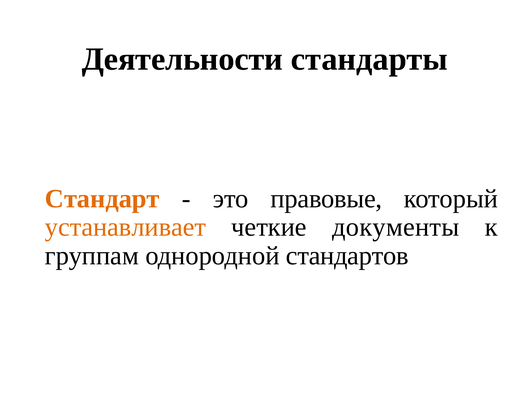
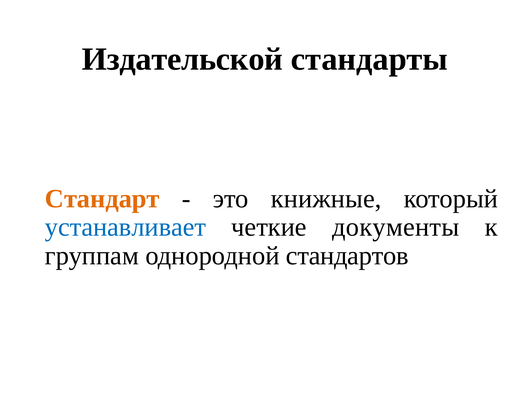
Деятельности: Деятельности -> Издательской
правовые: правовые -> книжные
устанавливает colour: orange -> blue
